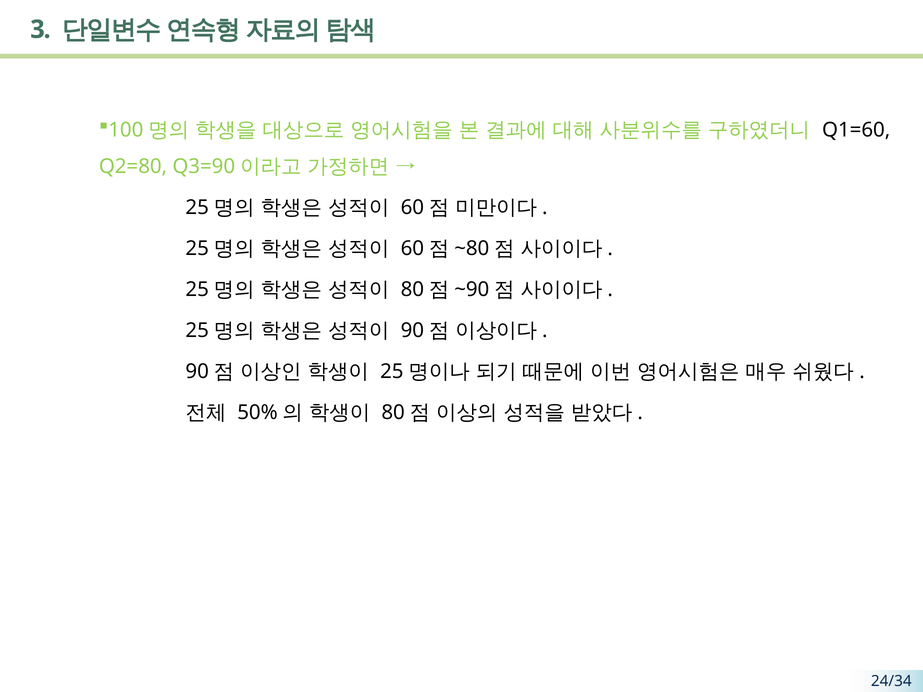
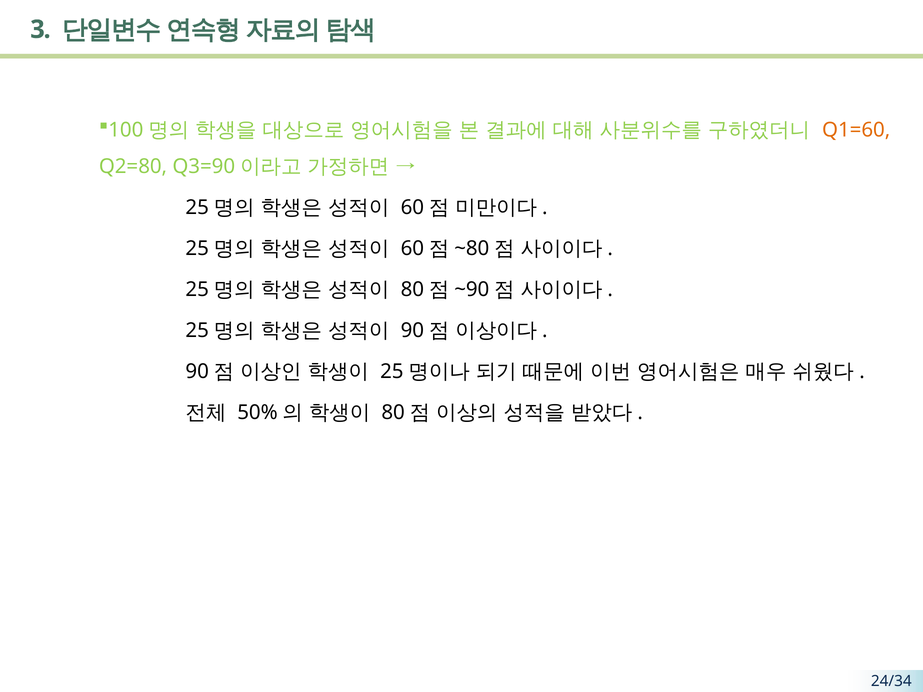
Q1=60 colour: black -> orange
